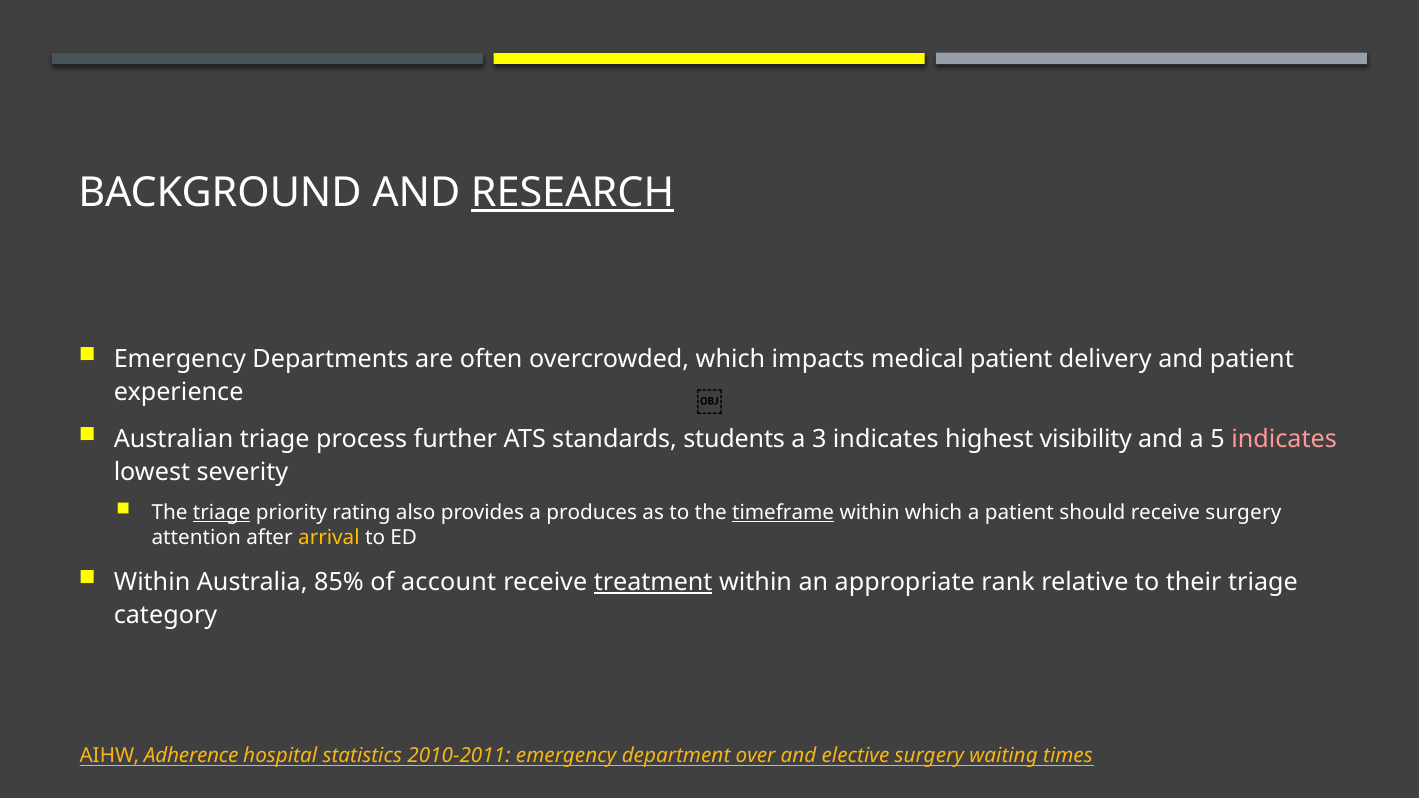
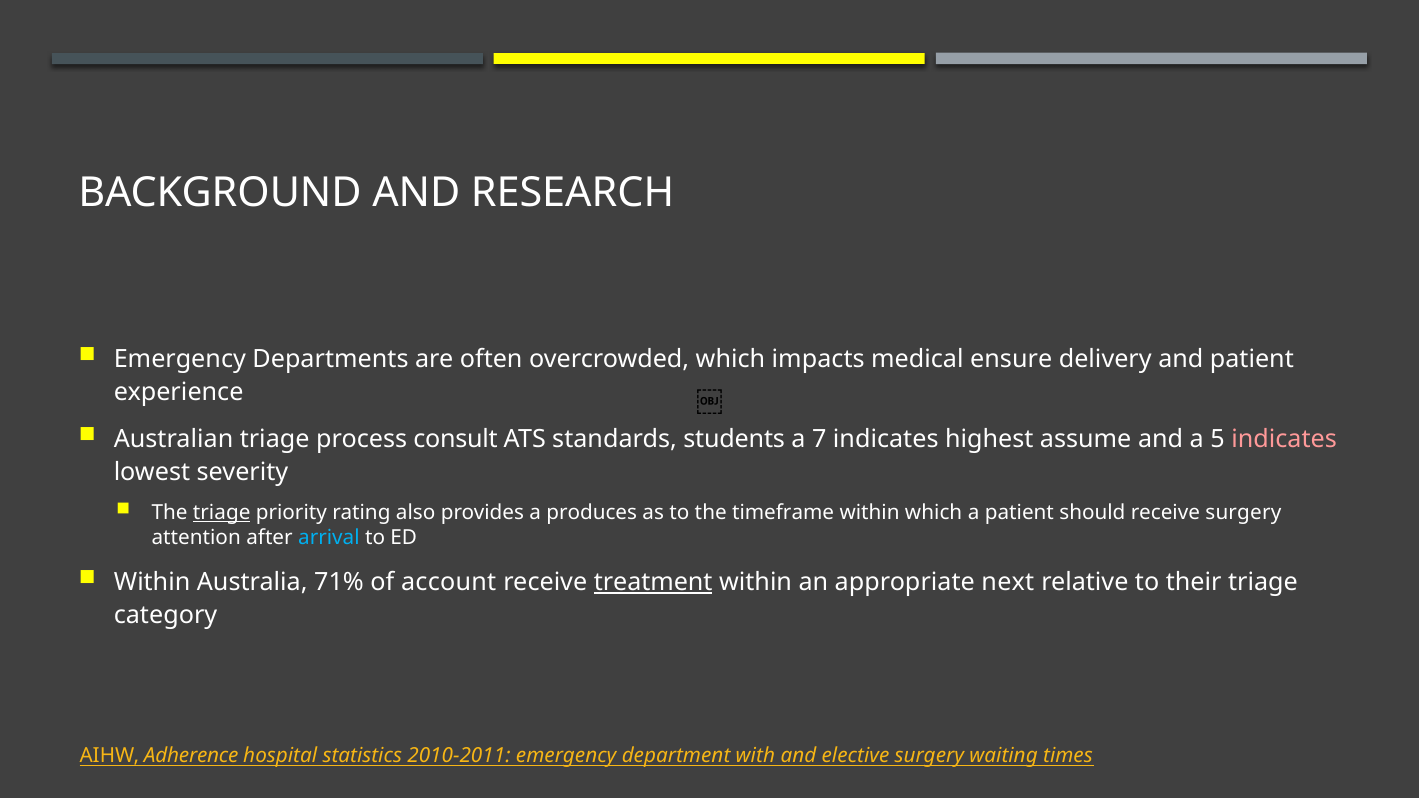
RESEARCH underline: present -> none
medical patient: patient -> ensure
further: further -> consult
3: 3 -> 7
visibility: visibility -> assume
timeframe underline: present -> none
arrival colour: yellow -> light blue
85%: 85% -> 71%
rank: rank -> next
over: over -> with
